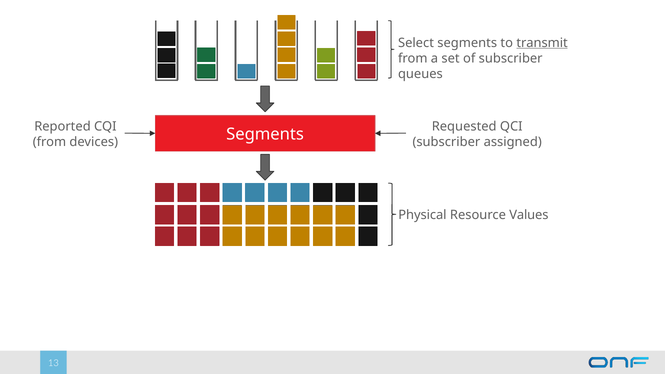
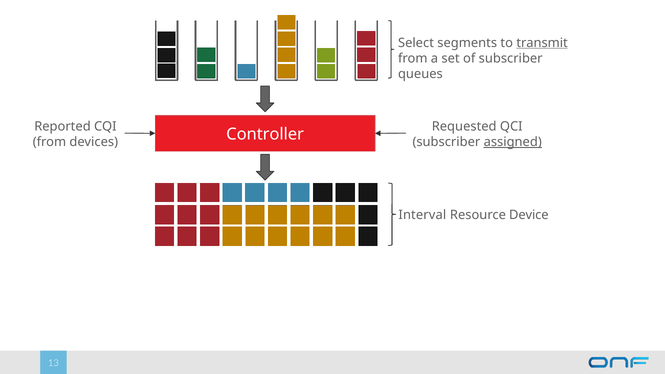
Segments at (265, 135): Segments -> Controller
assigned underline: none -> present
Physical: Physical -> Interval
Values: Values -> Device
